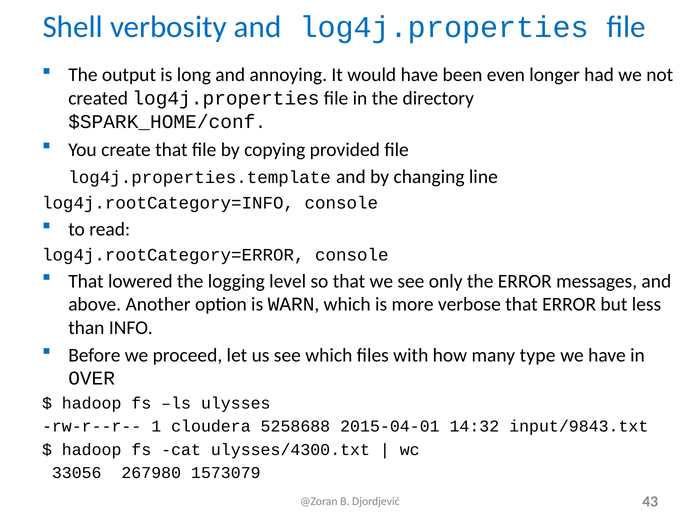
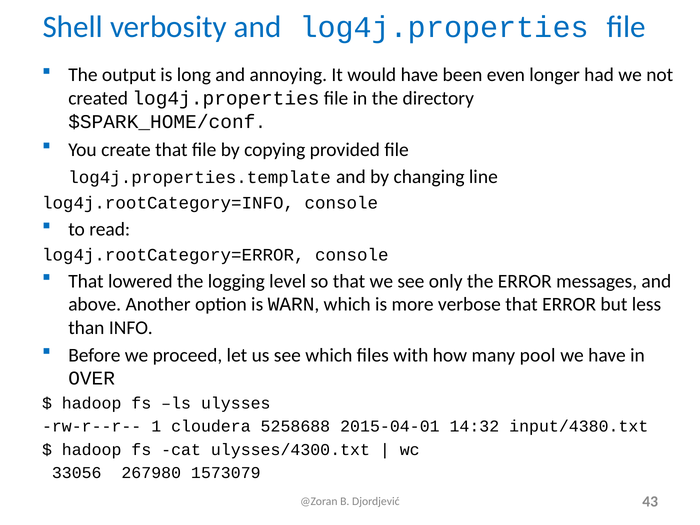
type: type -> pool
input/9843.txt: input/9843.txt -> input/4380.txt
